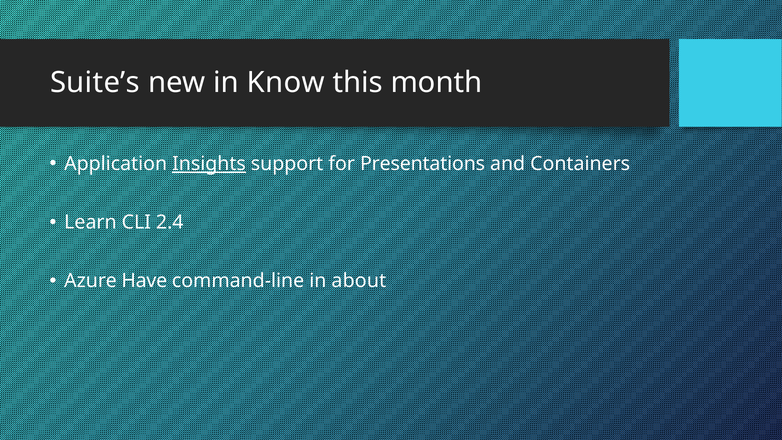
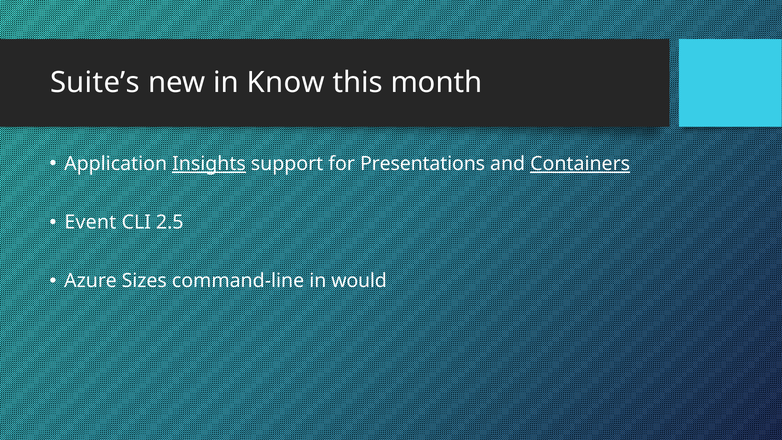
Containers underline: none -> present
Learn: Learn -> Event
2.4: 2.4 -> 2.5
Have: Have -> Sizes
about: about -> would
